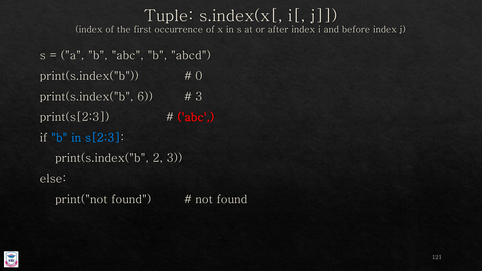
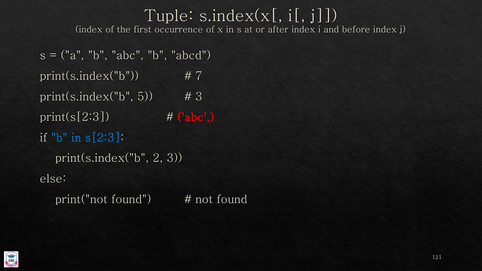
0: 0 -> 7
6: 6 -> 5
